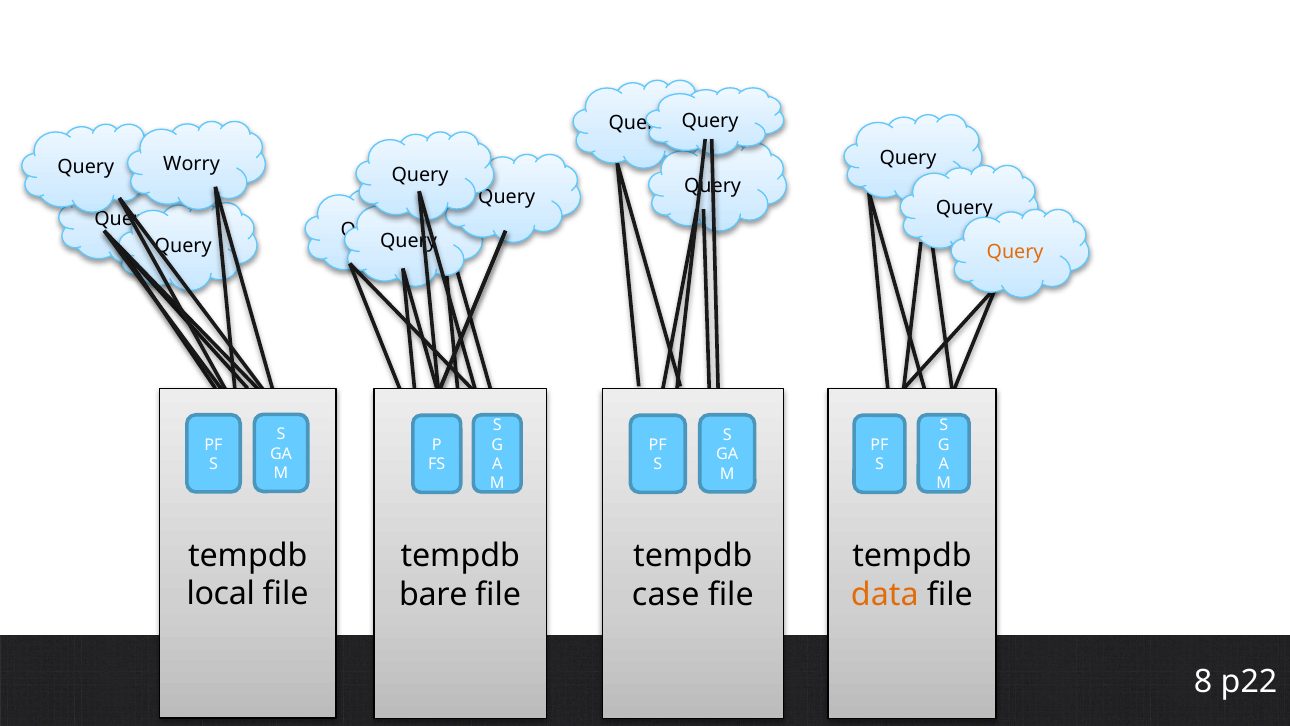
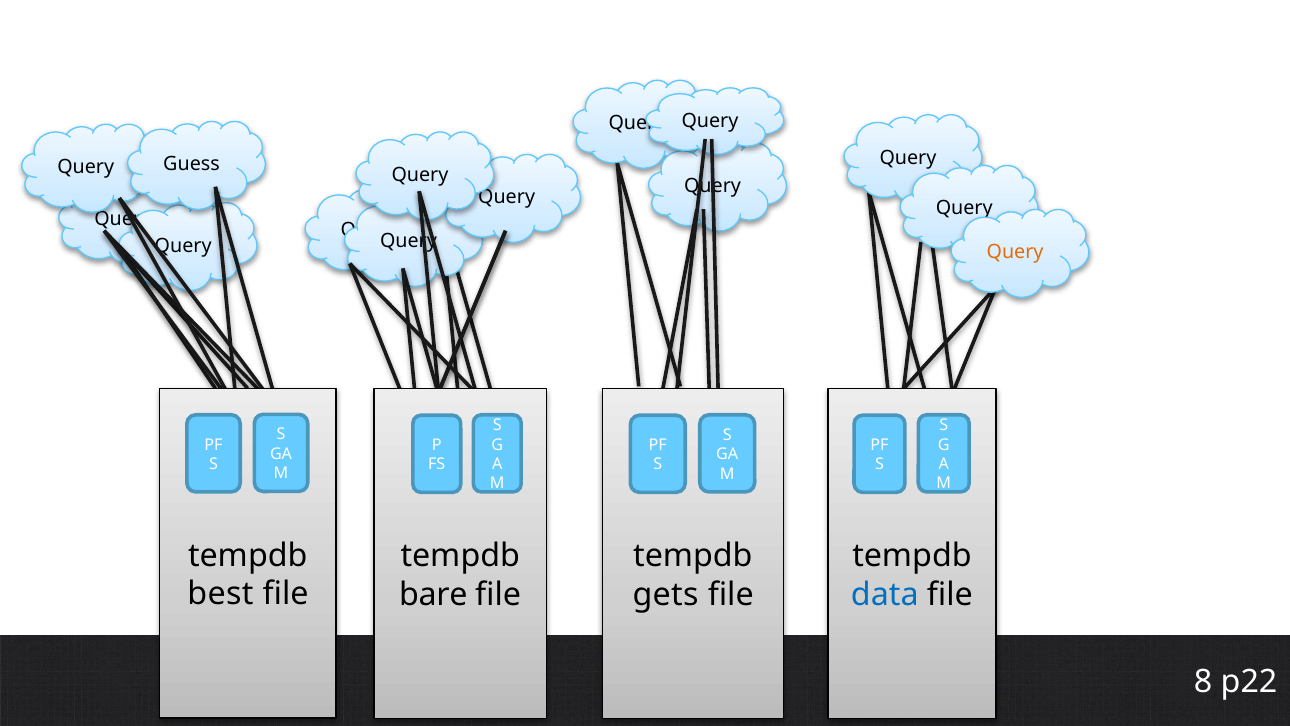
Worry: Worry -> Guess
local: local -> best
case: case -> gets
data colour: orange -> blue
